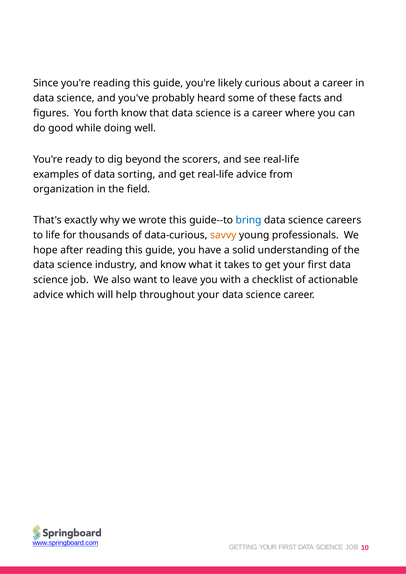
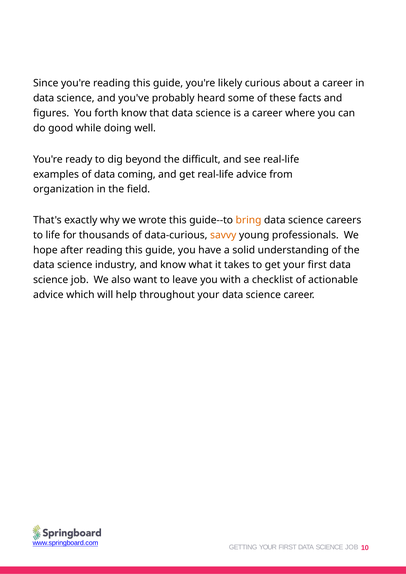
scorers: scorers -> difficult
sorting: sorting -> coming
bring colour: blue -> orange
